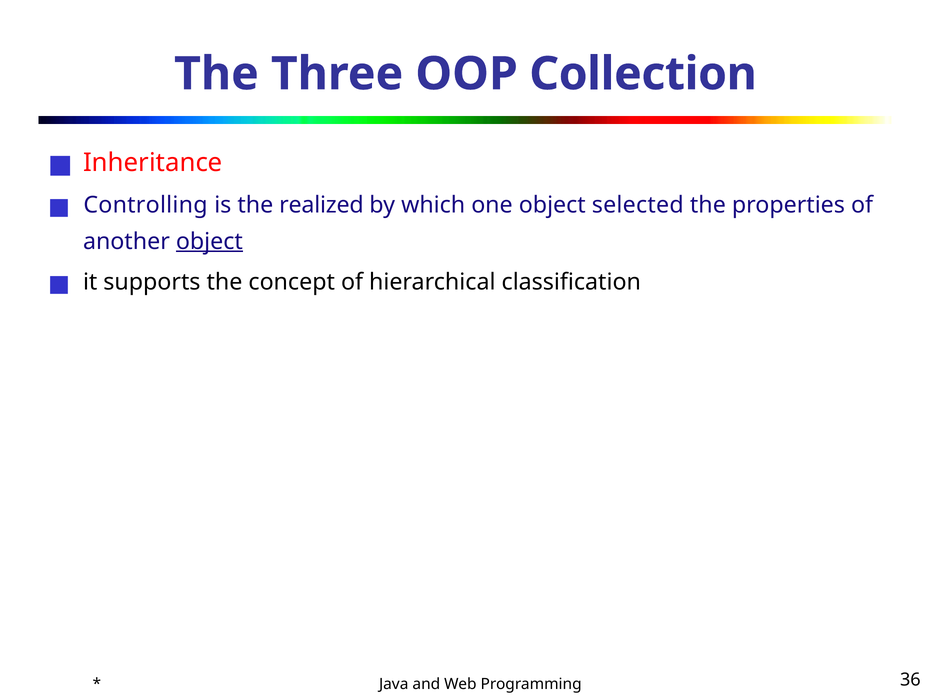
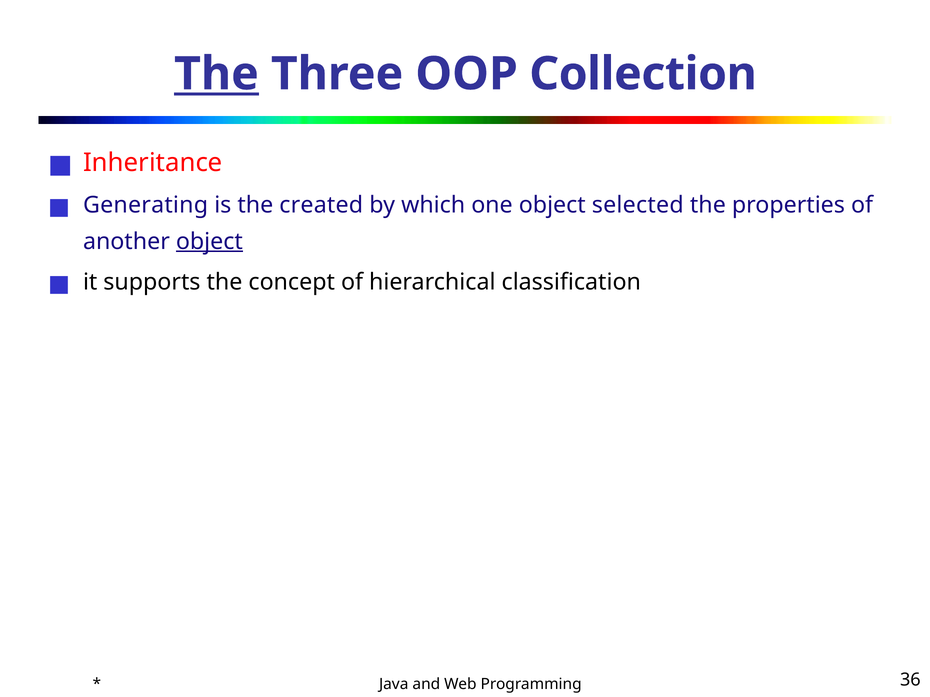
The at (216, 74) underline: none -> present
Controlling: Controlling -> Generating
realized: realized -> created
